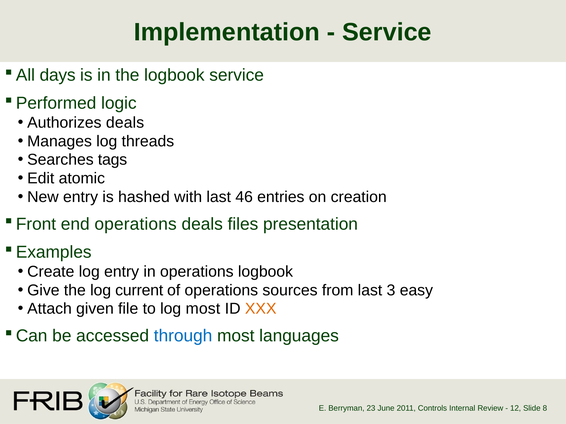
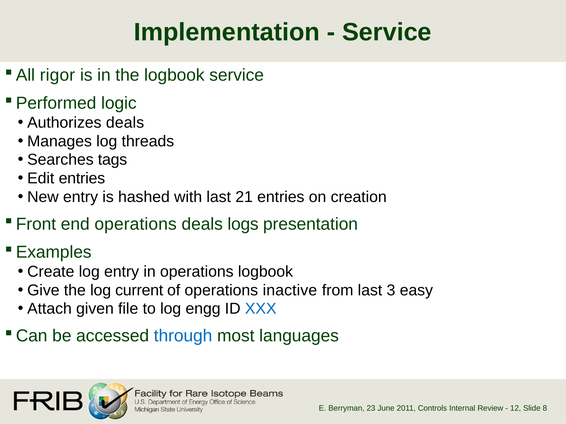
days: days -> rigor
Edit atomic: atomic -> entries
46: 46 -> 21
files: files -> logs
sources: sources -> inactive
log most: most -> engg
XXX colour: orange -> blue
